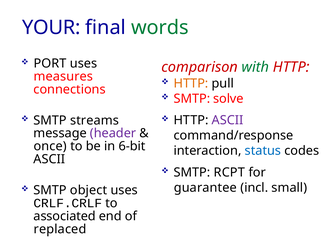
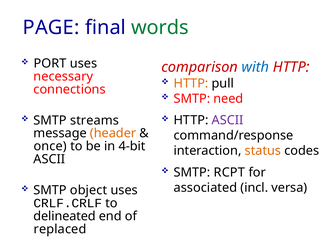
YOUR: YOUR -> PAGE
with colour: green -> blue
measures: measures -> necessary
solve: solve -> need
header colour: purple -> orange
6-bit: 6-bit -> 4-bit
status colour: blue -> orange
guarantee: guarantee -> associated
small: small -> versa
associated: associated -> delineated
